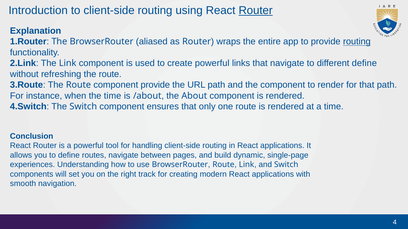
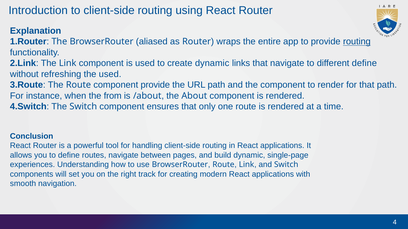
Router at (256, 10) underline: present -> none
create powerful: powerful -> dynamic
refreshing the route: route -> used
the time: time -> from
